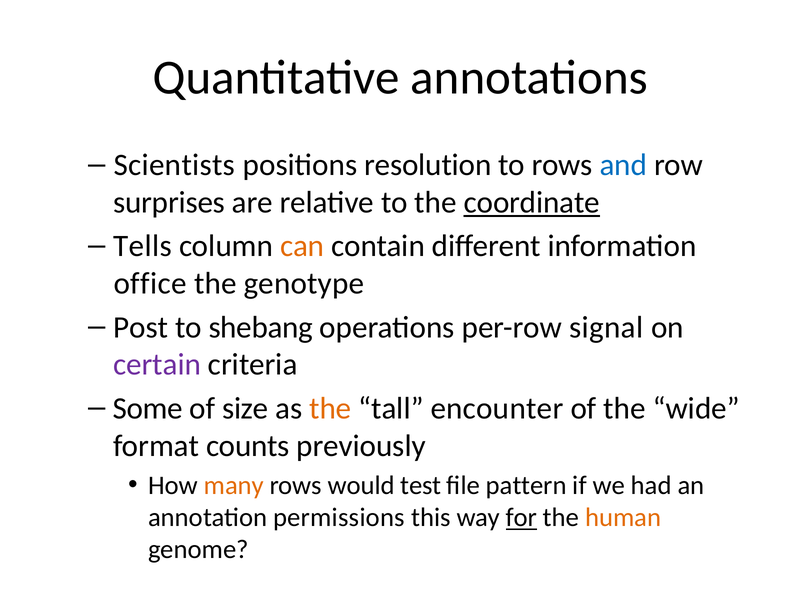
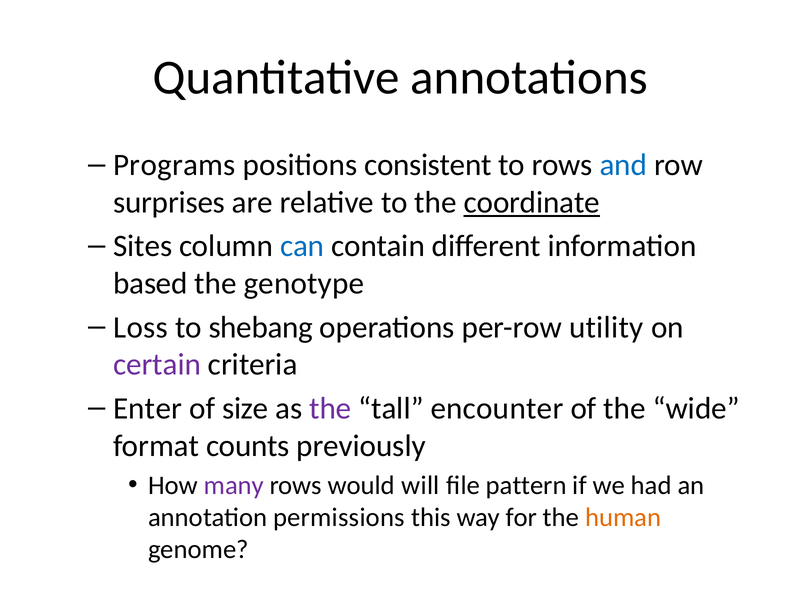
Scientists: Scientists -> Programs
resolution: resolution -> consistent
Tells: Tells -> Sites
can colour: orange -> blue
office: office -> based
Post: Post -> Loss
signal: signal -> utility
Some: Some -> Enter
the at (330, 408) colour: orange -> purple
many colour: orange -> purple
test: test -> will
for underline: present -> none
